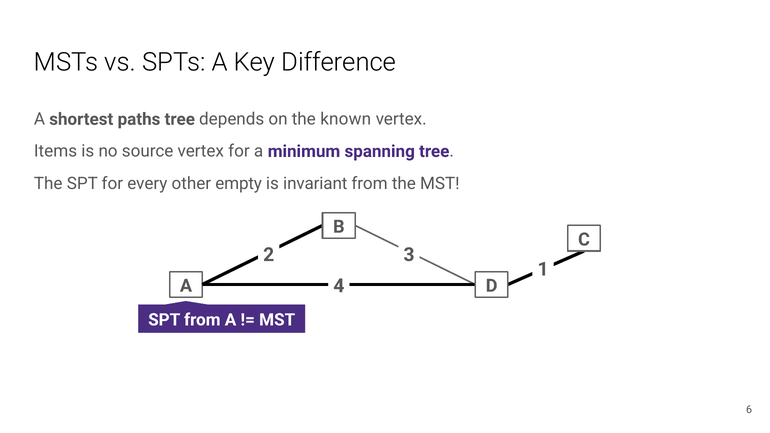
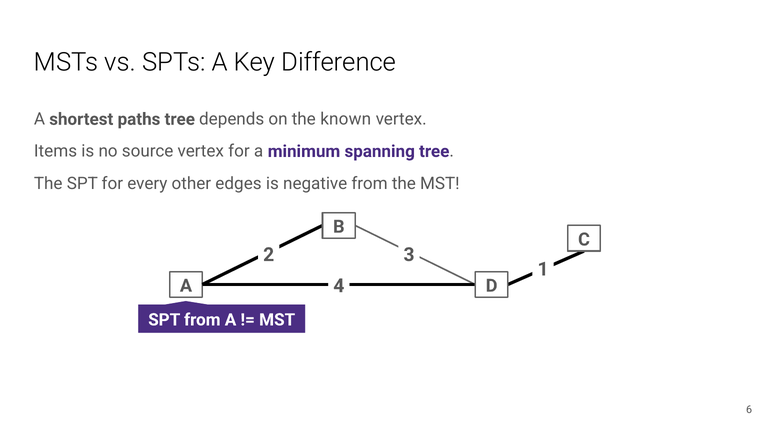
empty: empty -> edges
invariant: invariant -> negative
